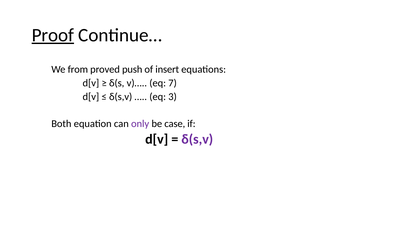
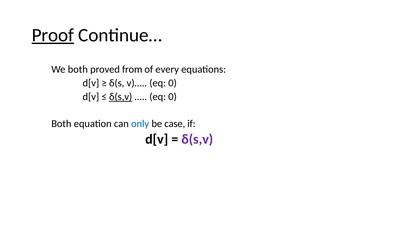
We from: from -> both
push: push -> from
insert: insert -> every
v)… eq 7: 7 -> 0
δ(s,v at (121, 97) underline: none -> present
3 at (173, 97): 3 -> 0
only colour: purple -> blue
